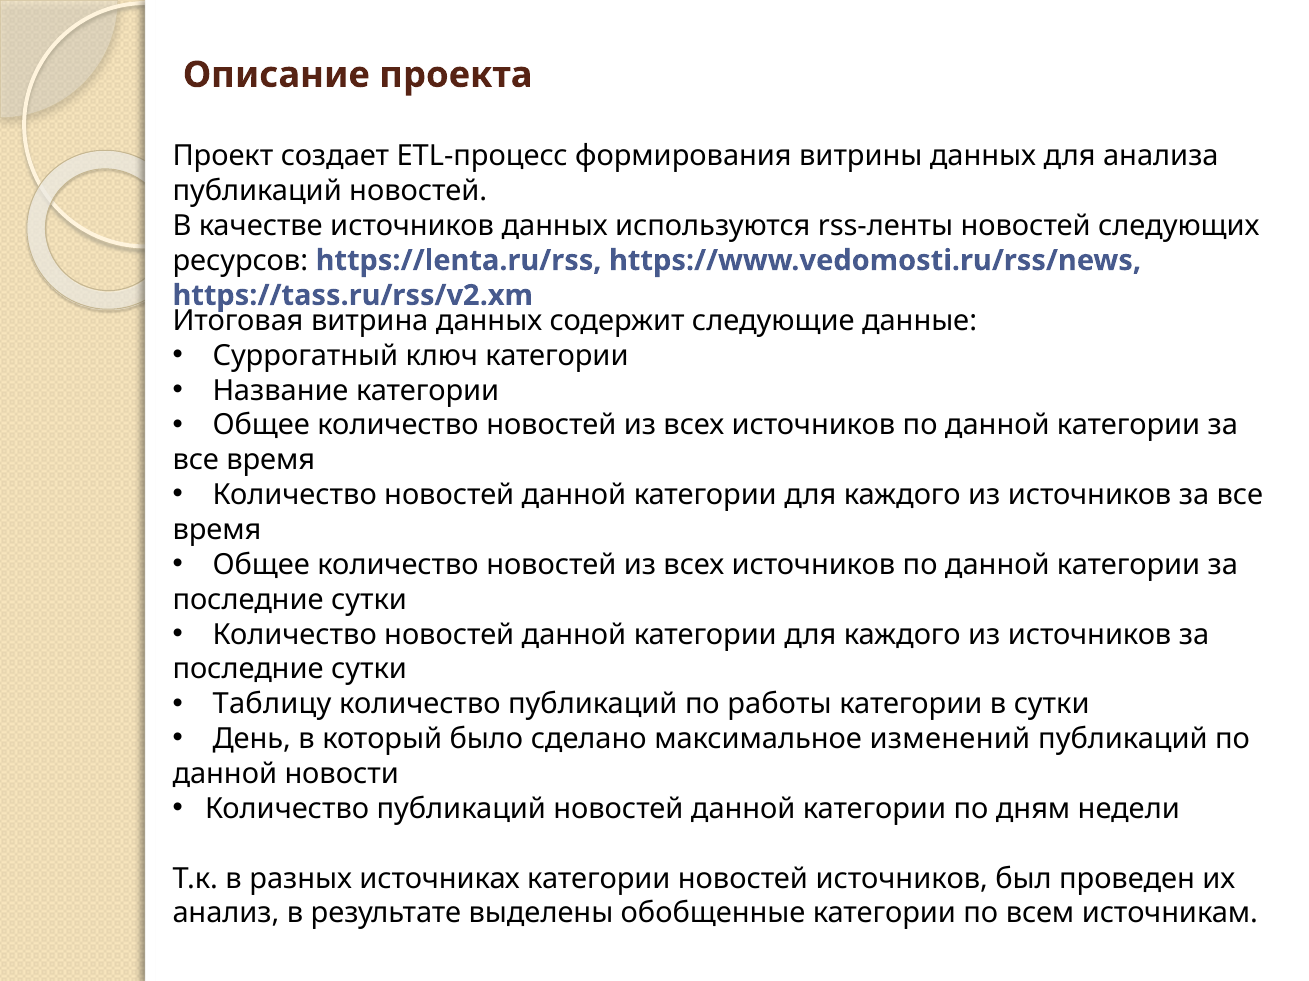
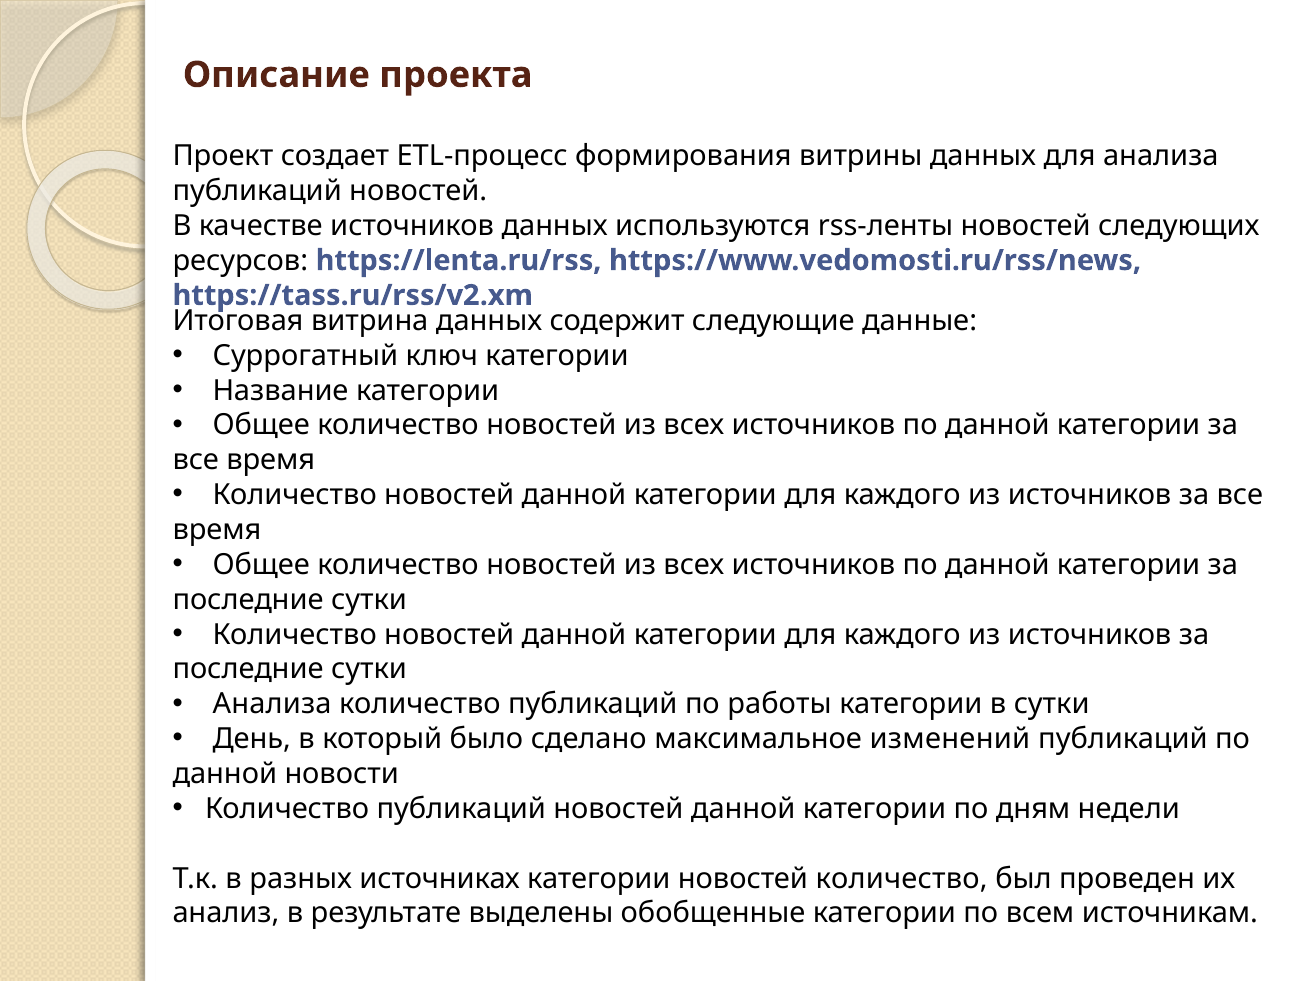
Таблицу at (272, 705): Таблицу -> Анализа
новостей источников: источников -> количество
